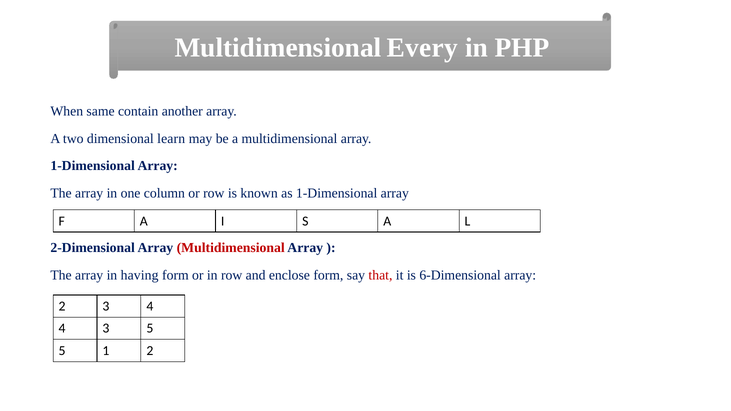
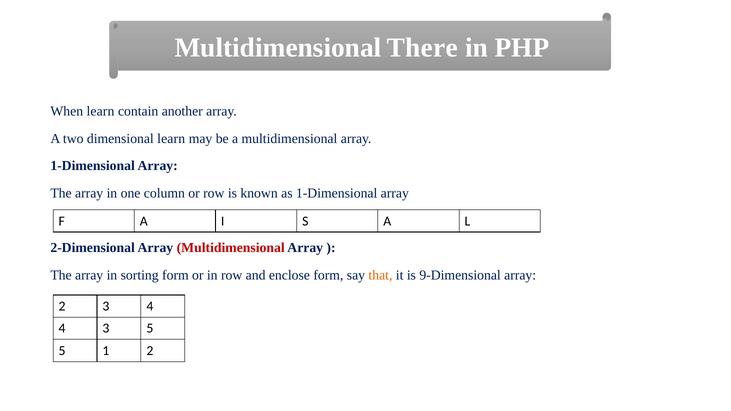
Every: Every -> There
When same: same -> learn
having: having -> sorting
that colour: red -> orange
6-Dimensional: 6-Dimensional -> 9-Dimensional
